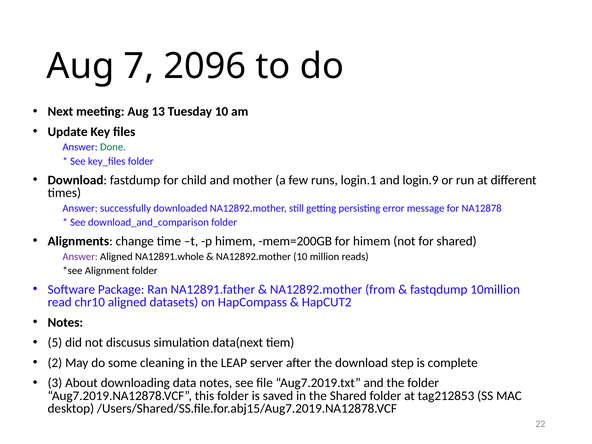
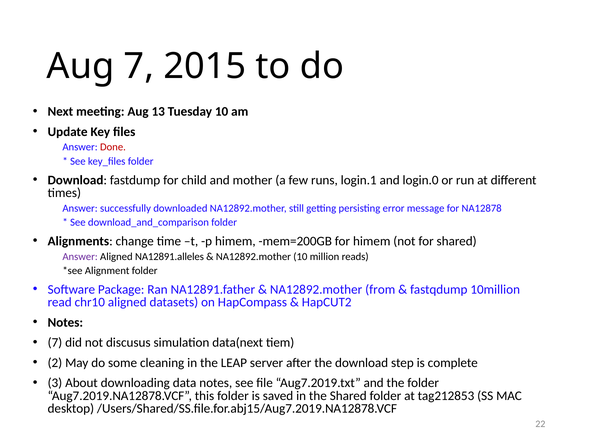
2096: 2096 -> 2015
Done colour: green -> red
login.9: login.9 -> login.0
NA12891.whole: NA12891.whole -> NA12891.alleles
5 at (55, 343): 5 -> 7
